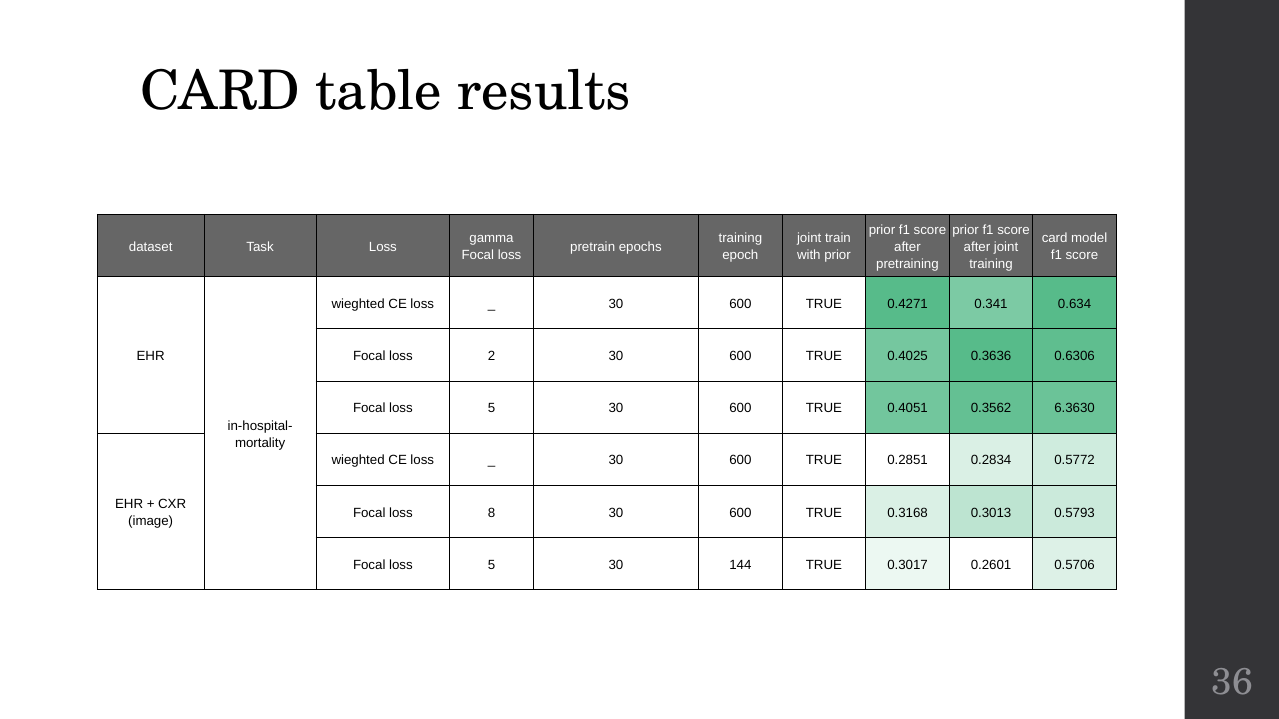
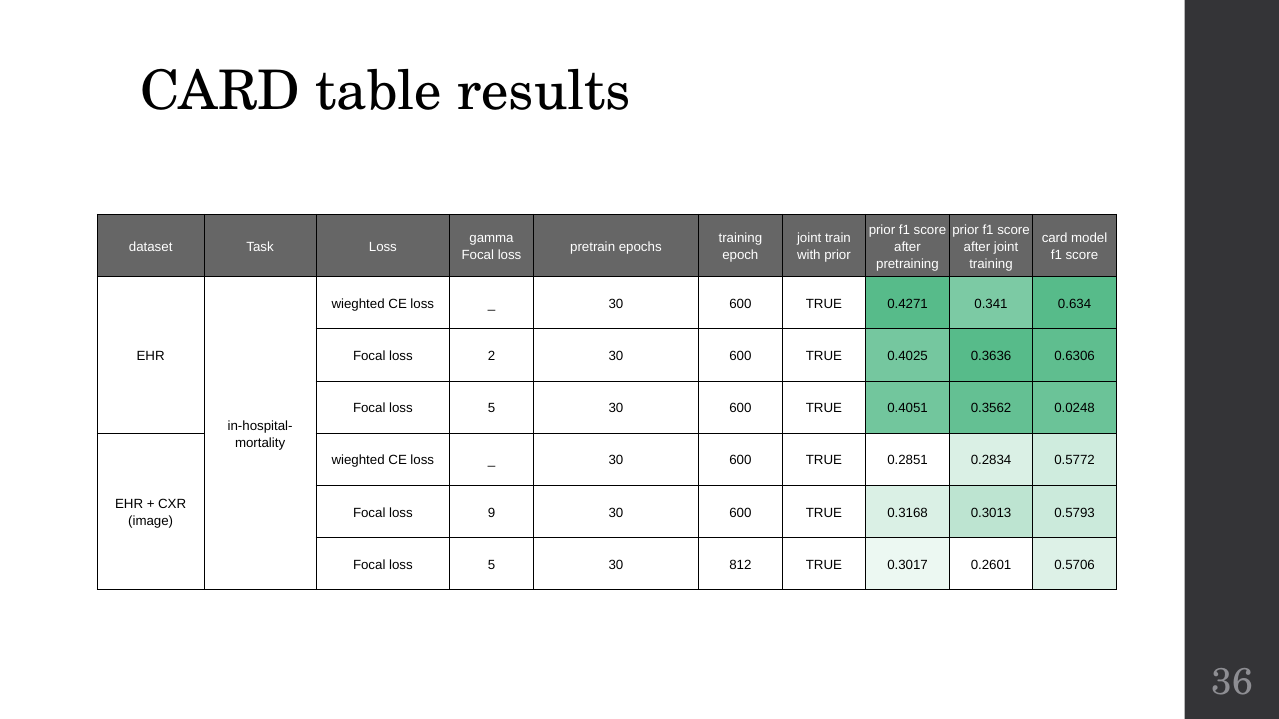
6.3630: 6.3630 -> 0.0248
8: 8 -> 9
144: 144 -> 812
